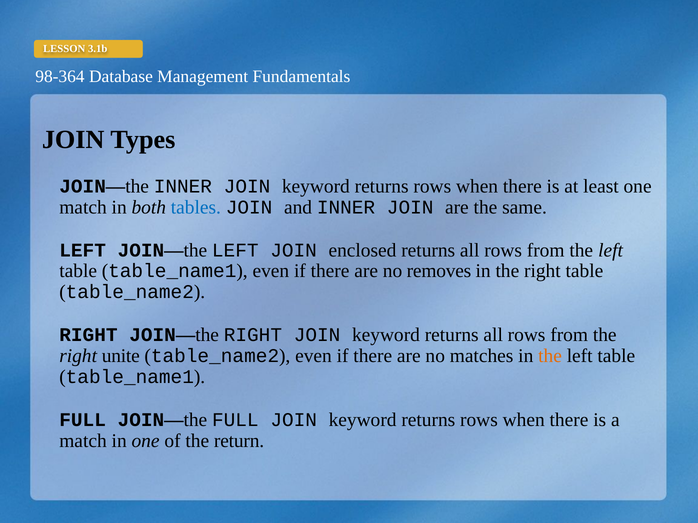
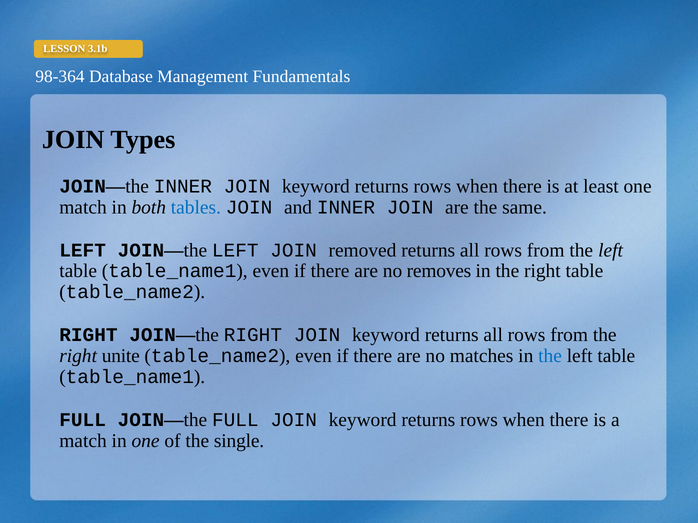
enclosed: enclosed -> removed
the at (550, 356) colour: orange -> blue
return: return -> single
